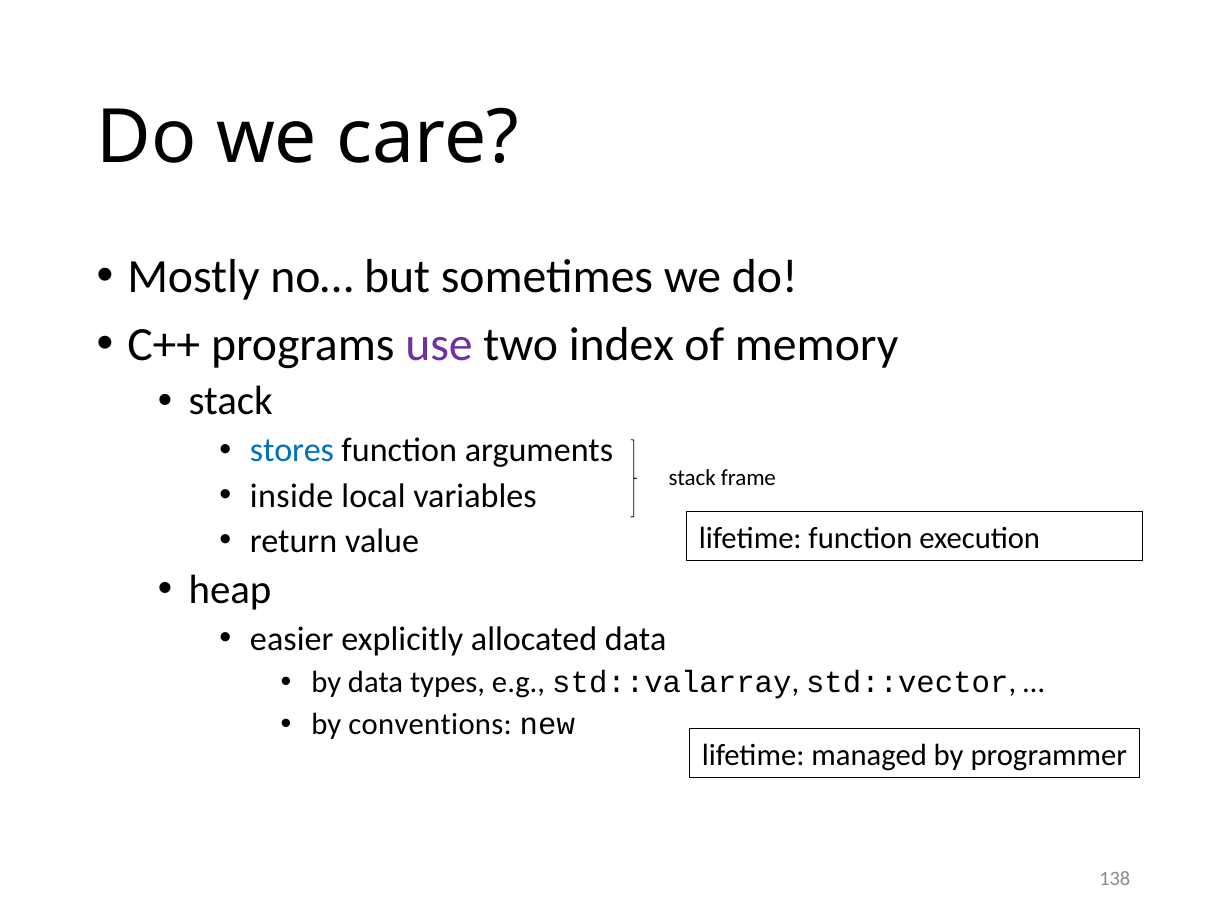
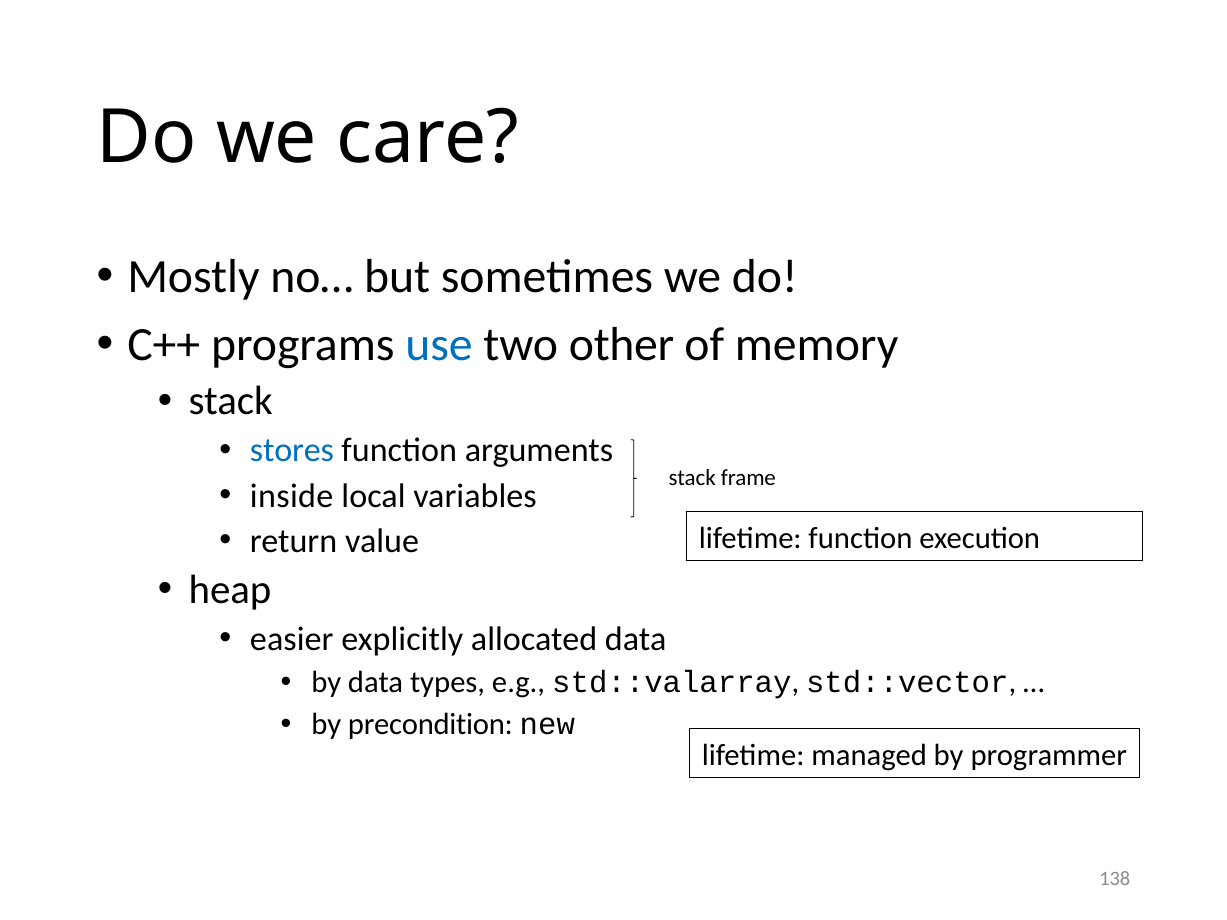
use colour: purple -> blue
index: index -> other
conventions: conventions -> precondition
